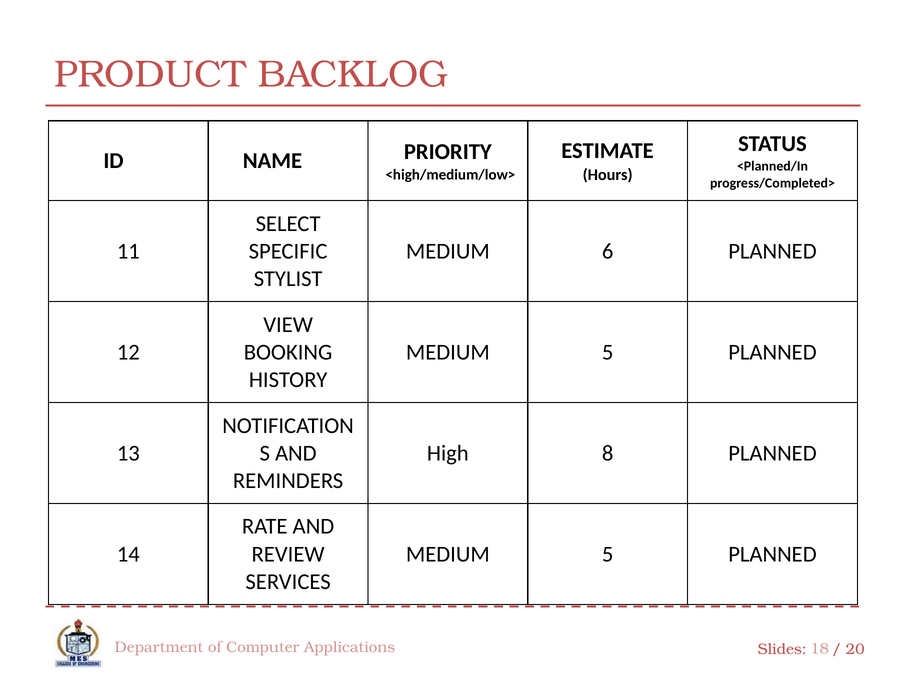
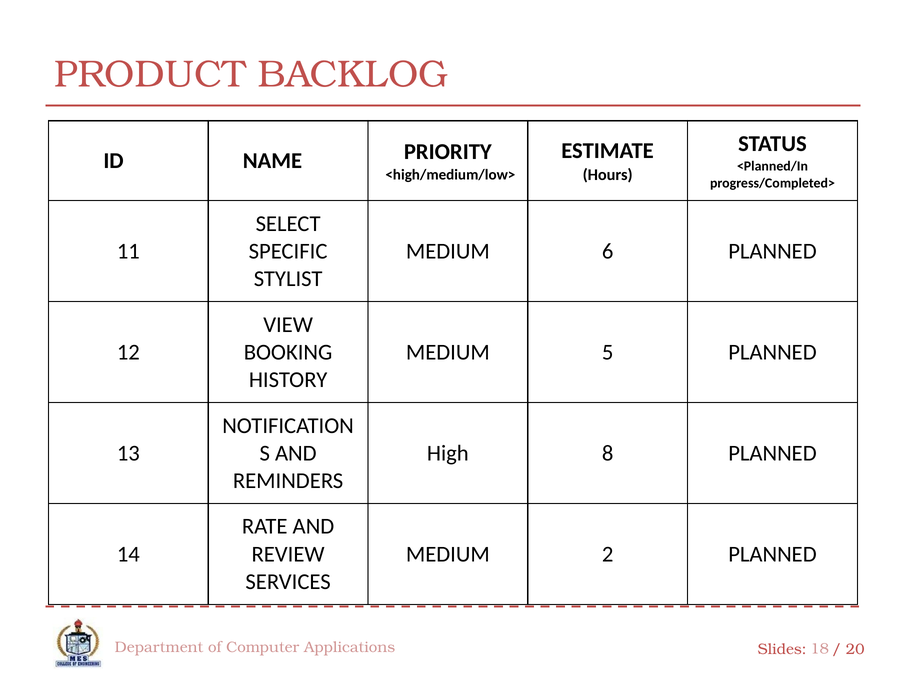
5 at (608, 555): 5 -> 2
